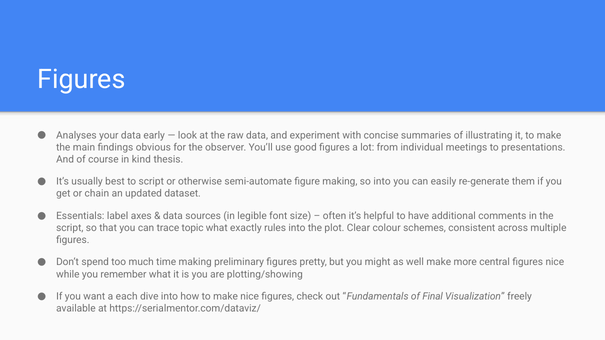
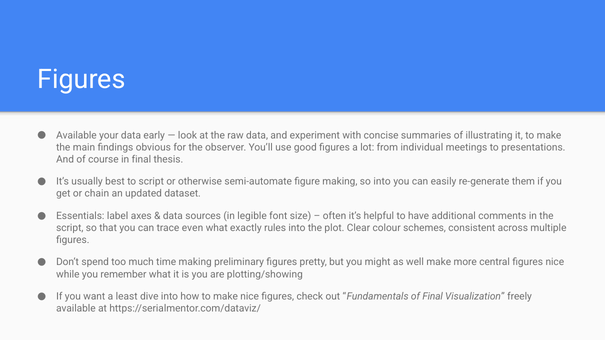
Analyses at (76, 135): Analyses -> Available
in kind: kind -> final
topic: topic -> even
each: each -> least
